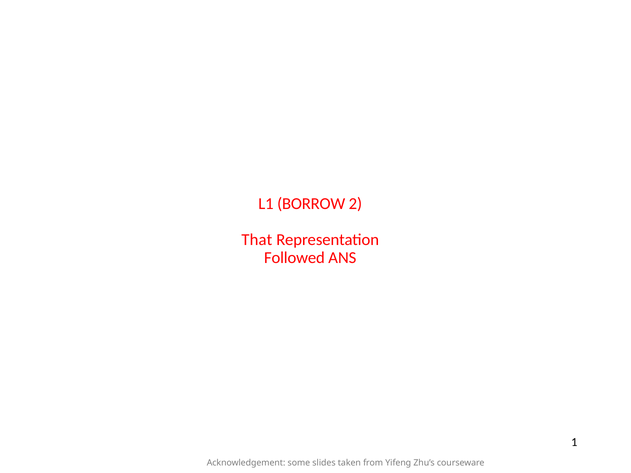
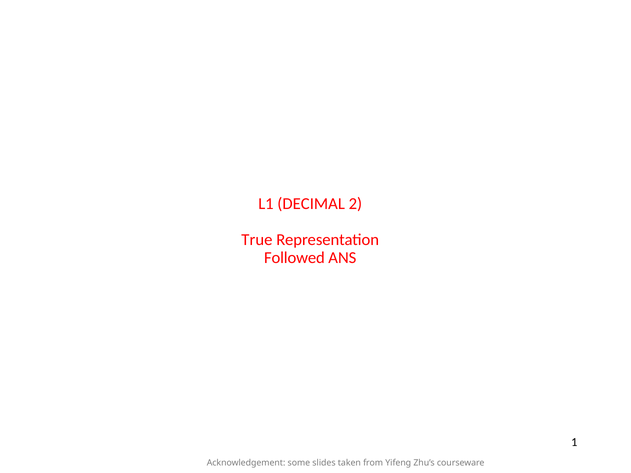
BORROW: BORROW -> DECIMAL
That: That -> True
